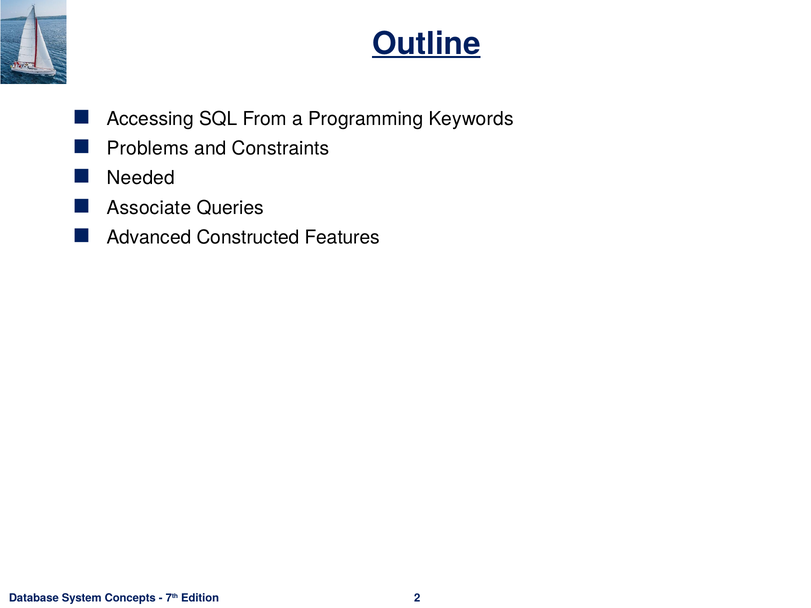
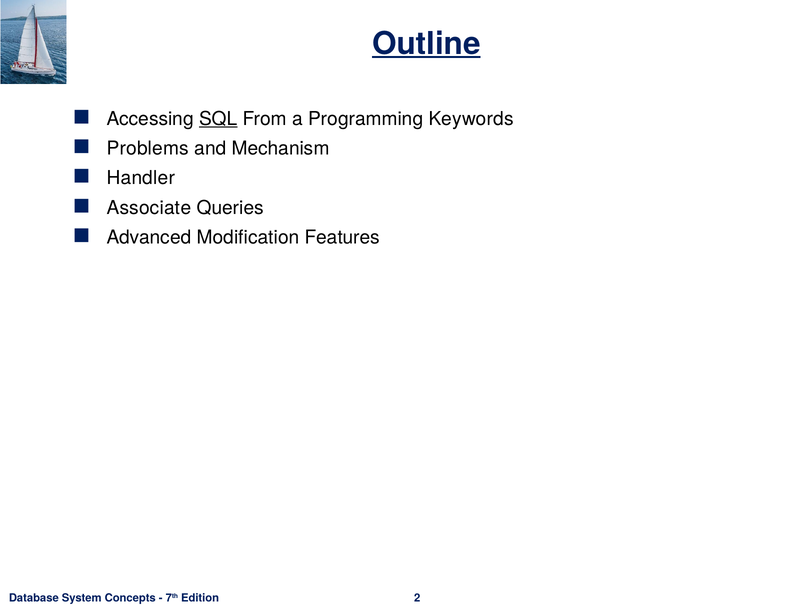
SQL underline: none -> present
Constraints: Constraints -> Mechanism
Needed: Needed -> Handler
Constructed: Constructed -> Modification
